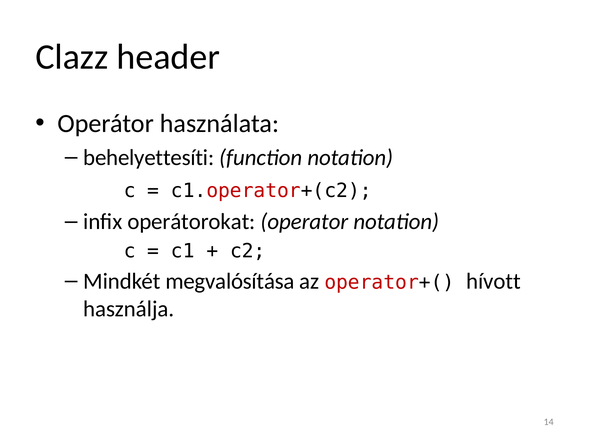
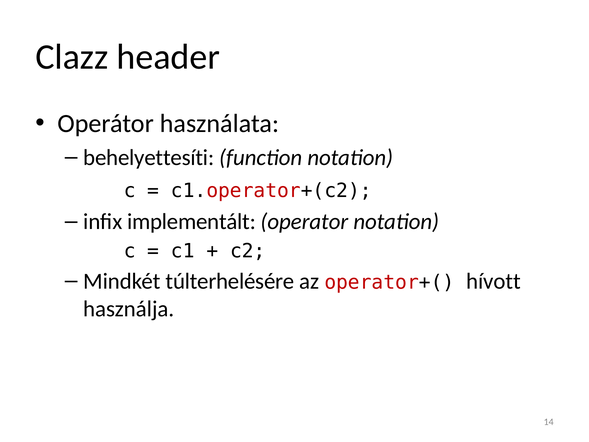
operátorokat: operátorokat -> implementált
megvalósítása: megvalósítása -> túlterhelésére
